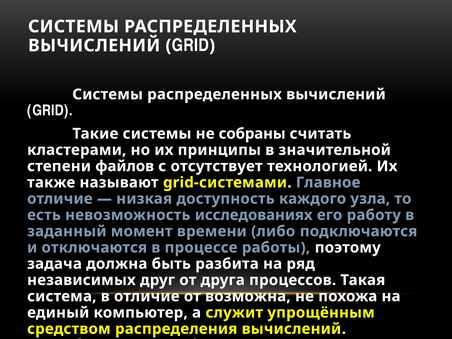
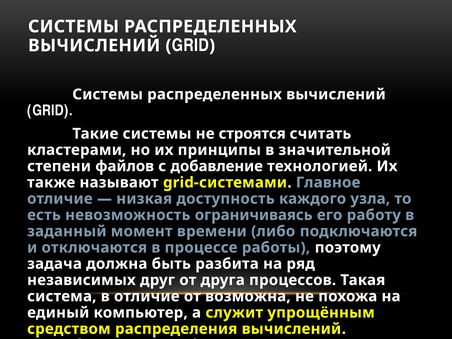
собраны: собраны -> строятся
отсутствует: отсутствует -> добавление
исследованиях: исследованиях -> ограничиваясь
